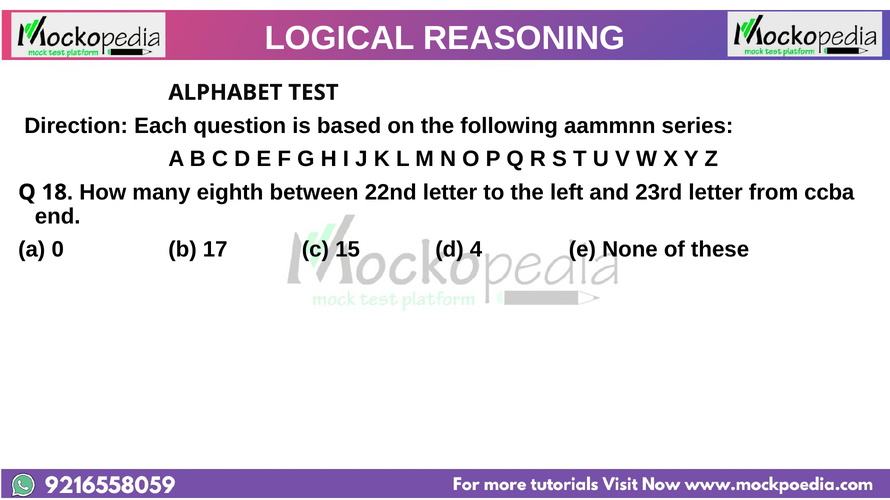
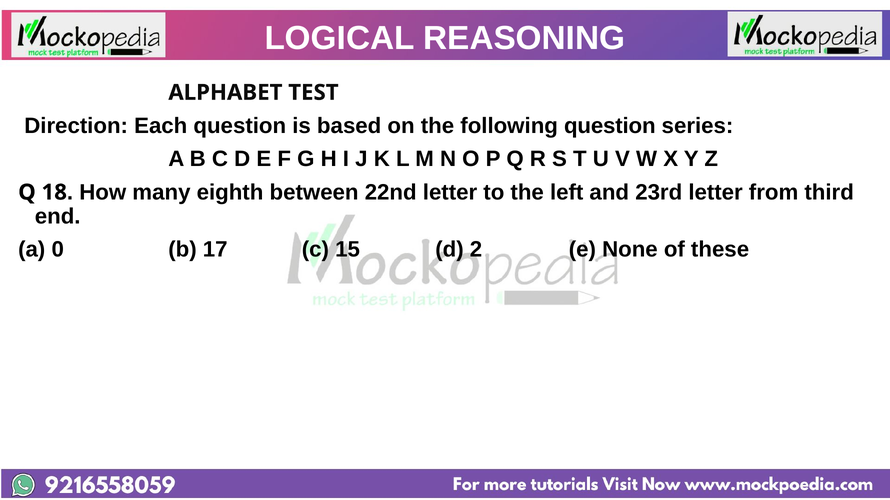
following aammnn: aammnn -> question
ccba: ccba -> third
4: 4 -> 2
